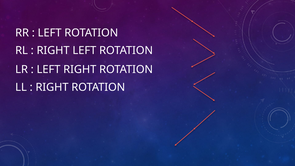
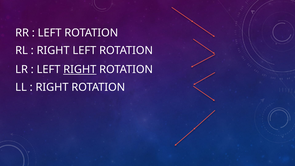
RIGHT at (80, 70) underline: none -> present
